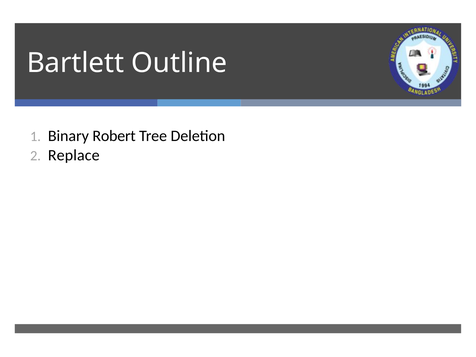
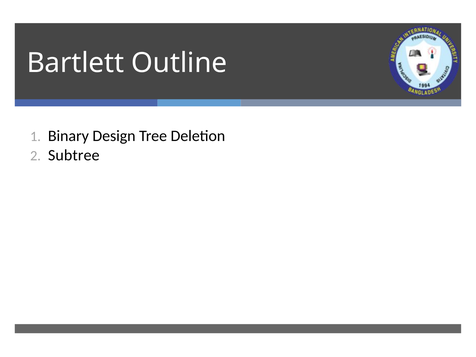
Robert: Robert -> Design
Replace: Replace -> Subtree
